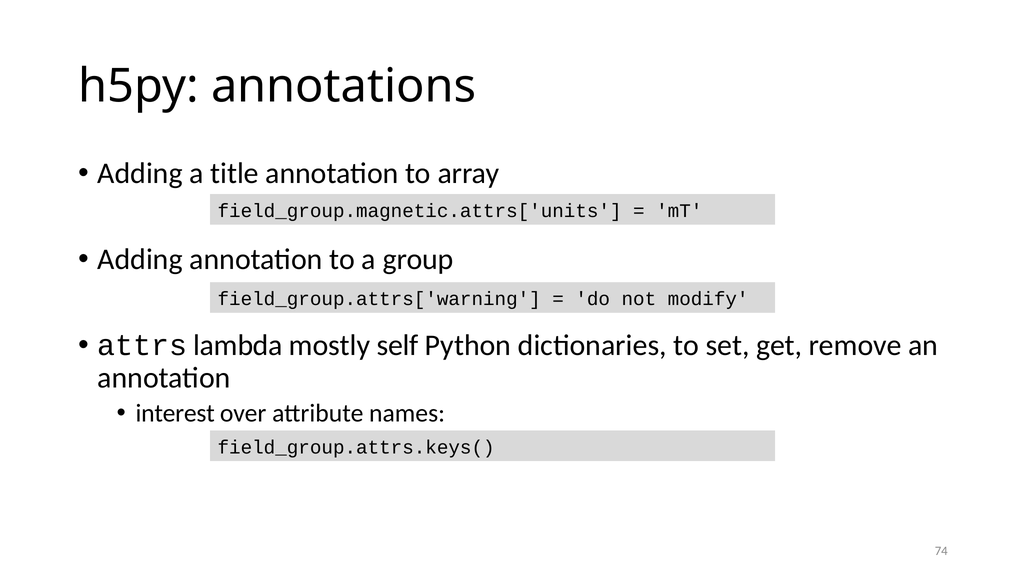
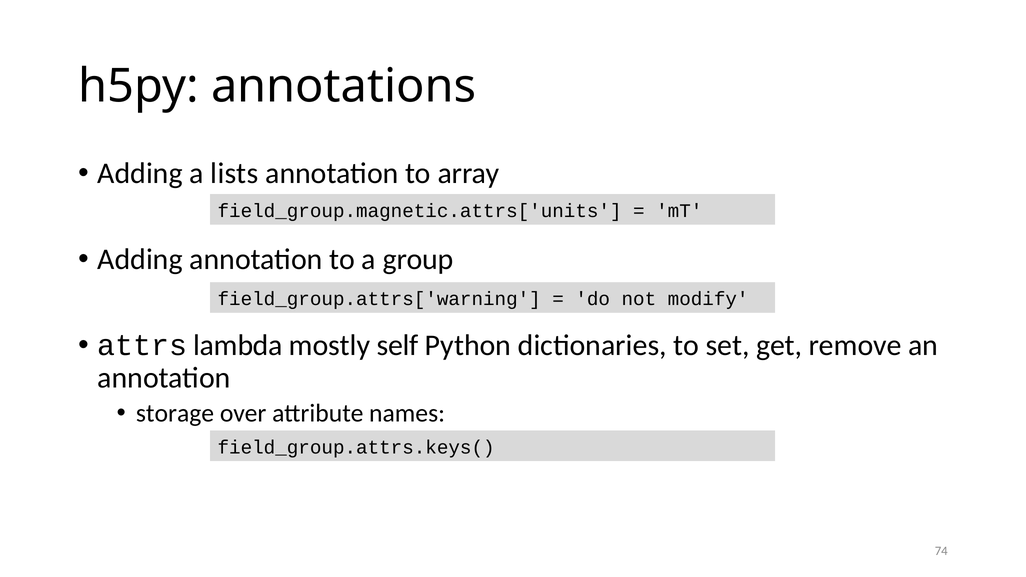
title: title -> lists
interest: interest -> storage
